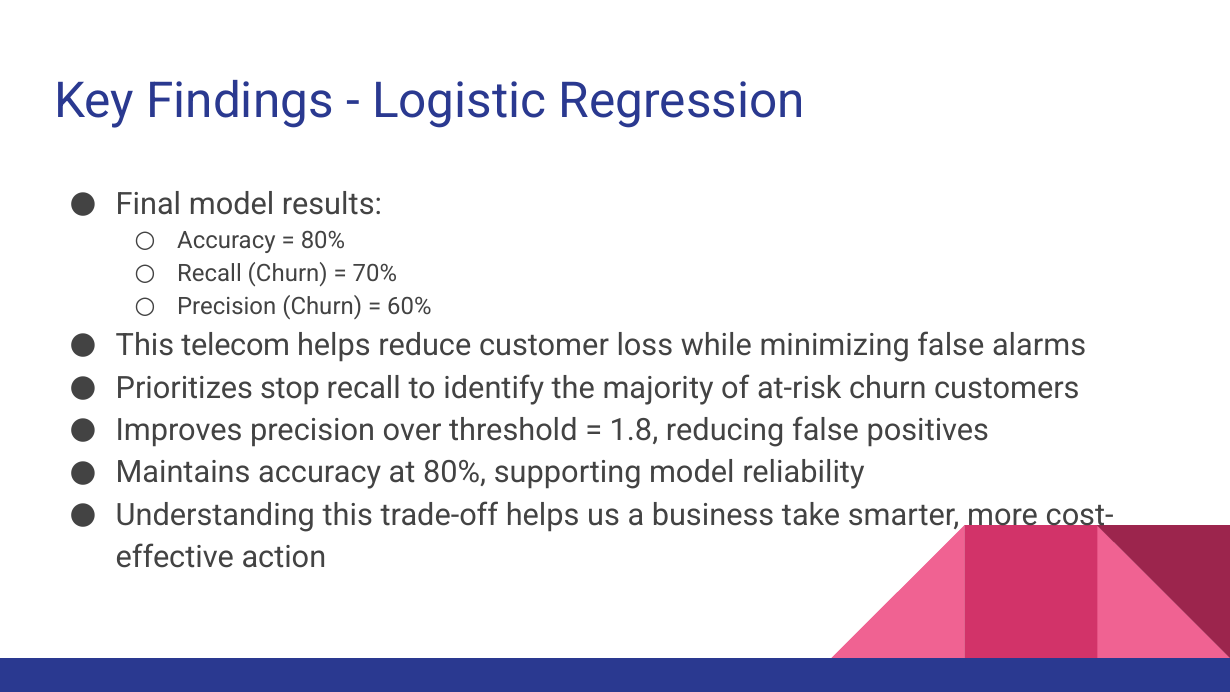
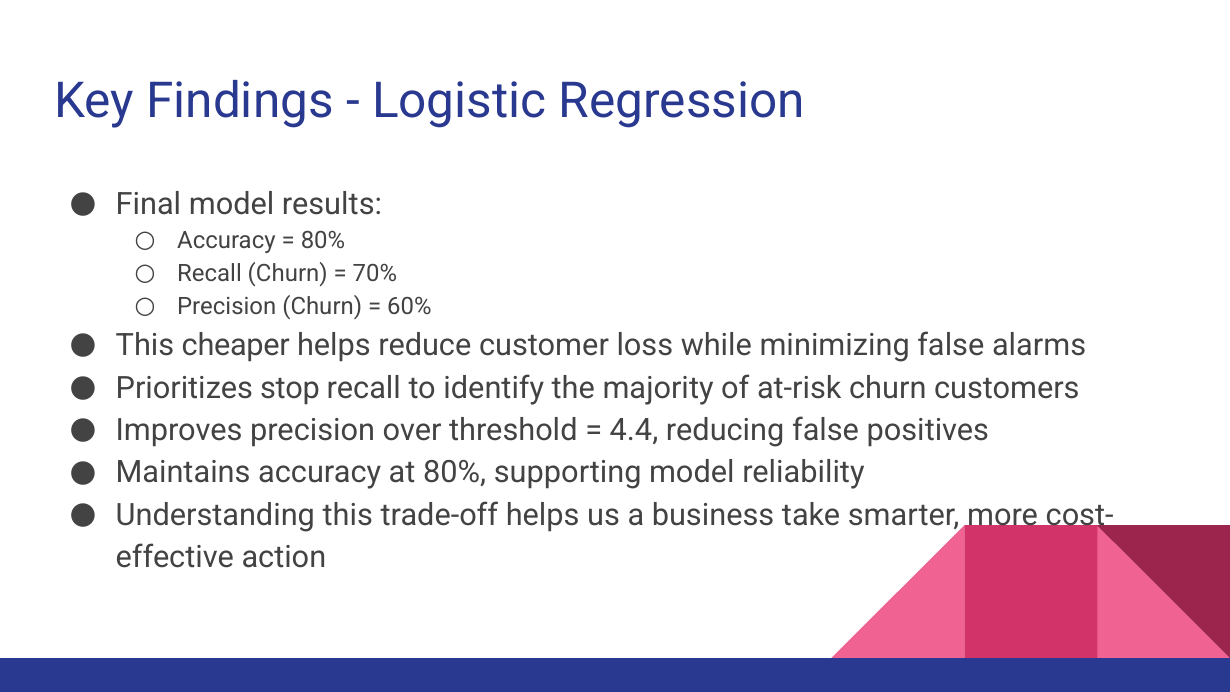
telecom: telecom -> cheaper
1.8: 1.8 -> 4.4
